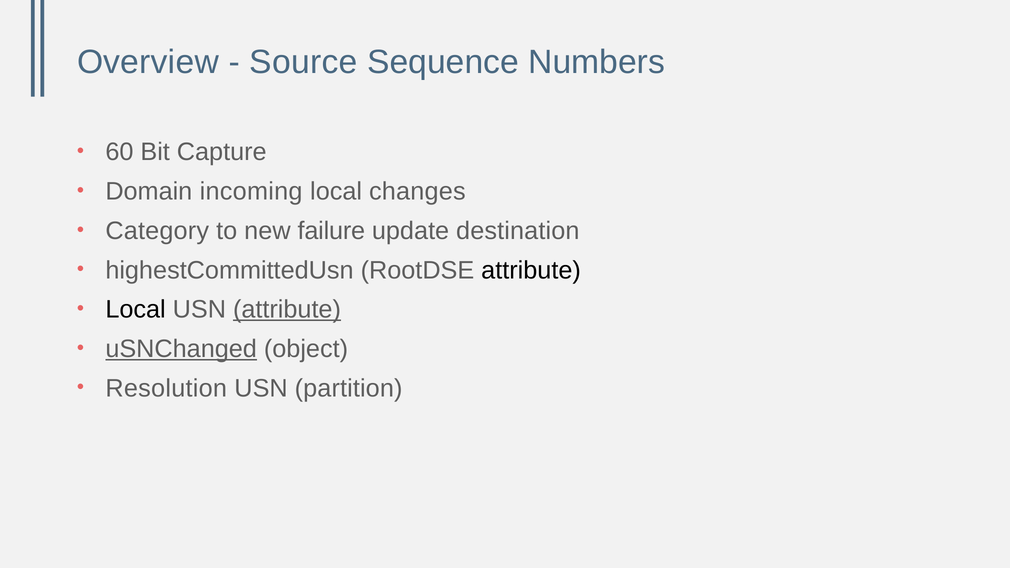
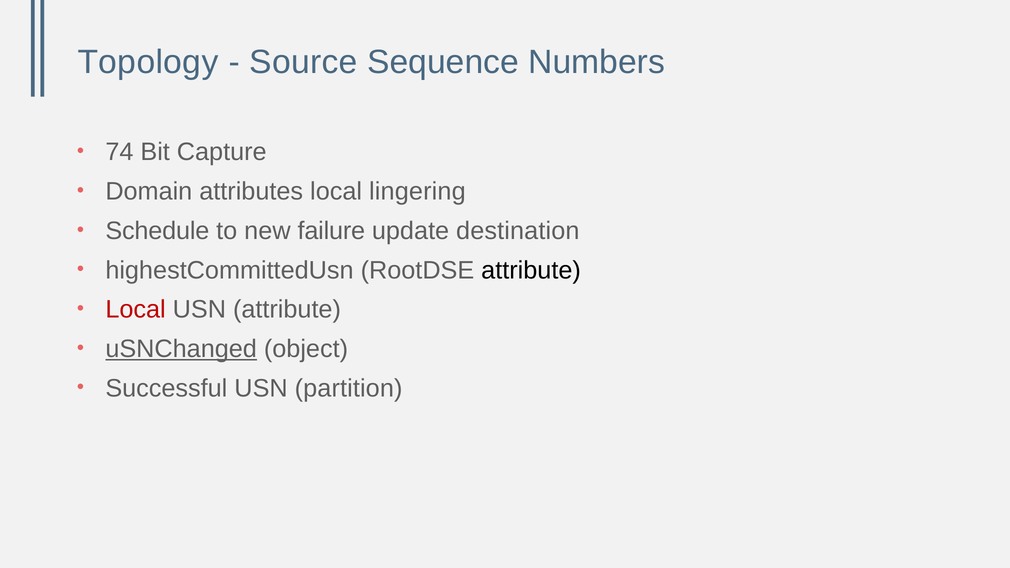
Overview: Overview -> Topology
60: 60 -> 74
incoming: incoming -> attributes
changes: changes -> lingering
Category: Category -> Schedule
Local at (136, 310) colour: black -> red
attribute at (287, 310) underline: present -> none
Resolution: Resolution -> Successful
